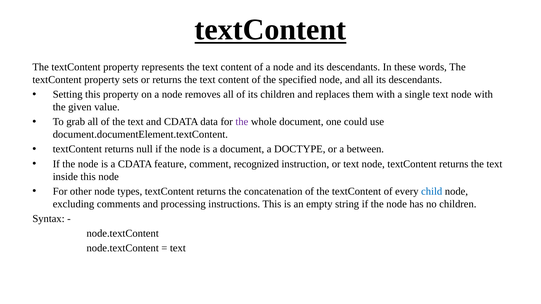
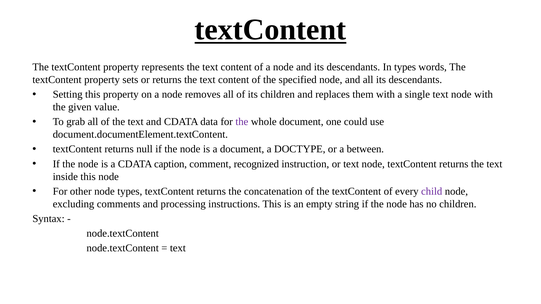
In these: these -> types
feature: feature -> caption
child colour: blue -> purple
